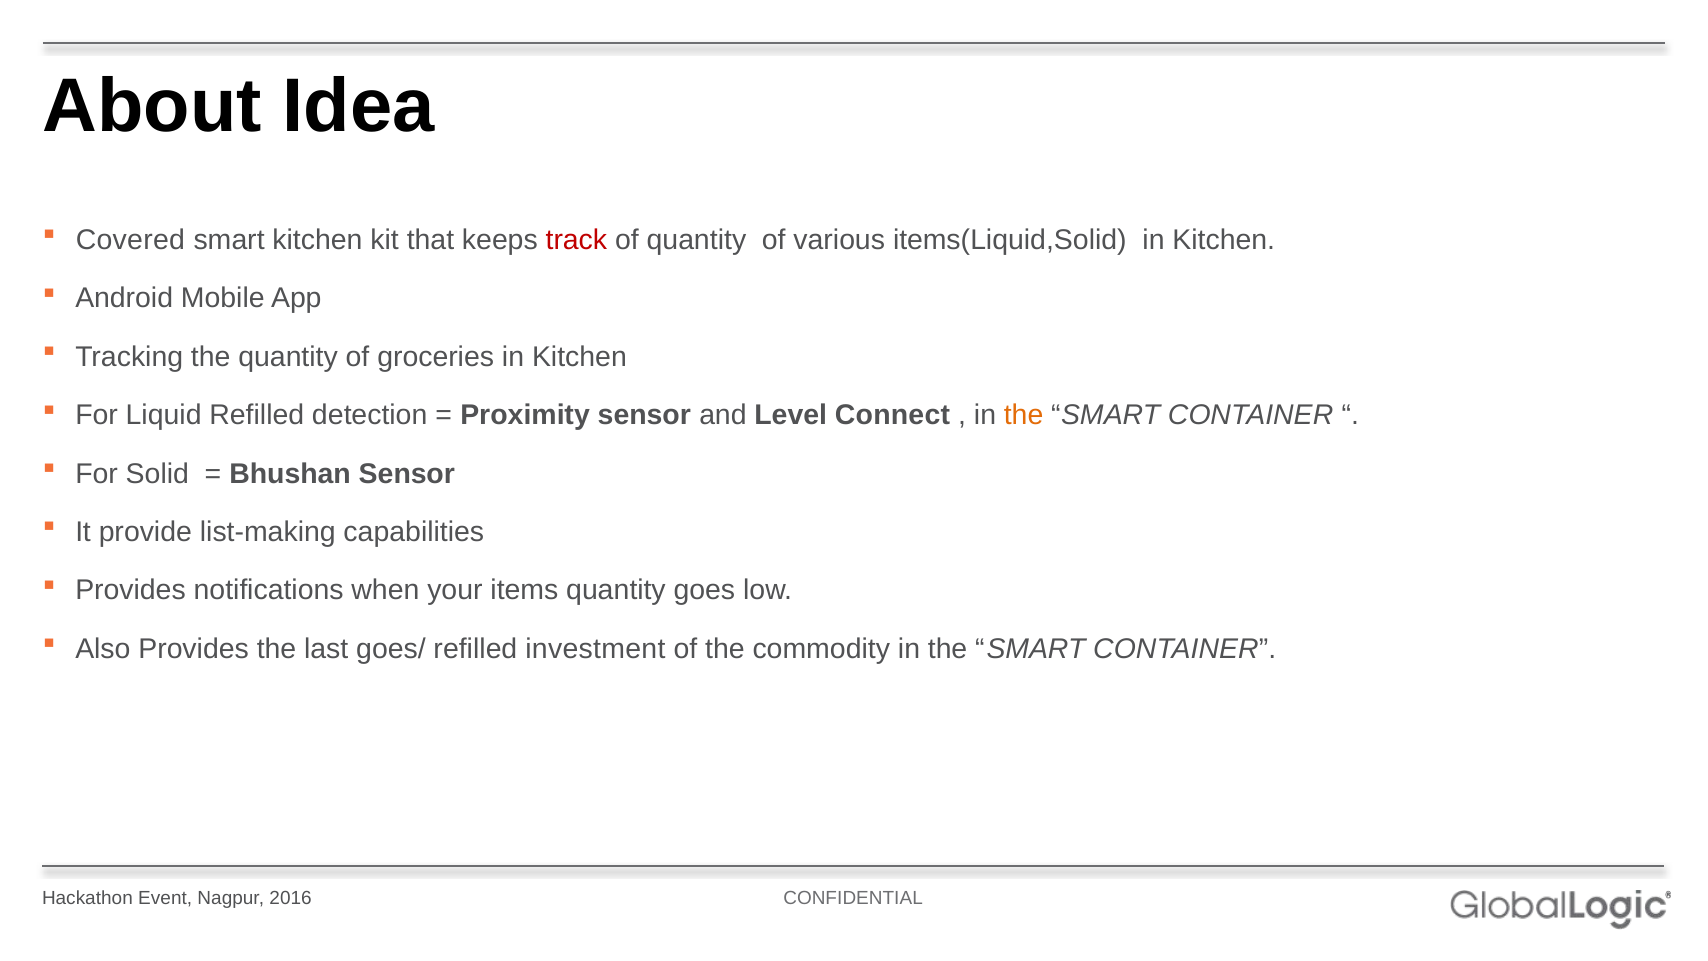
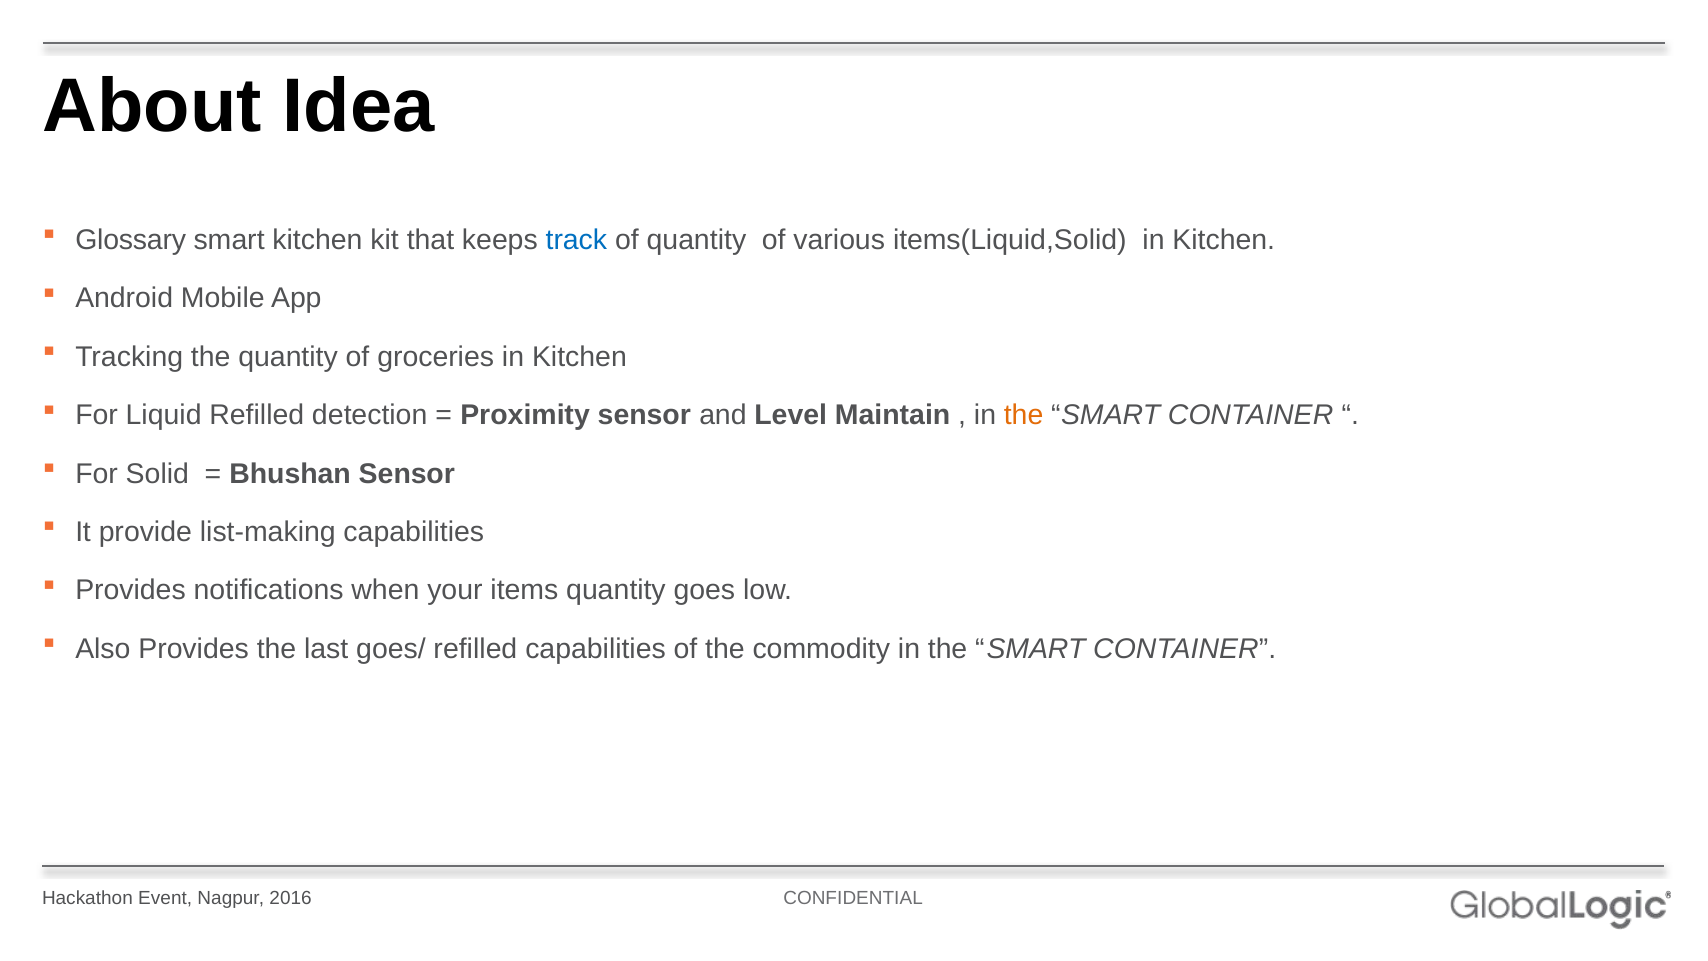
Covered: Covered -> Glossary
track colour: red -> blue
Connect: Connect -> Maintain
refilled investment: investment -> capabilities
